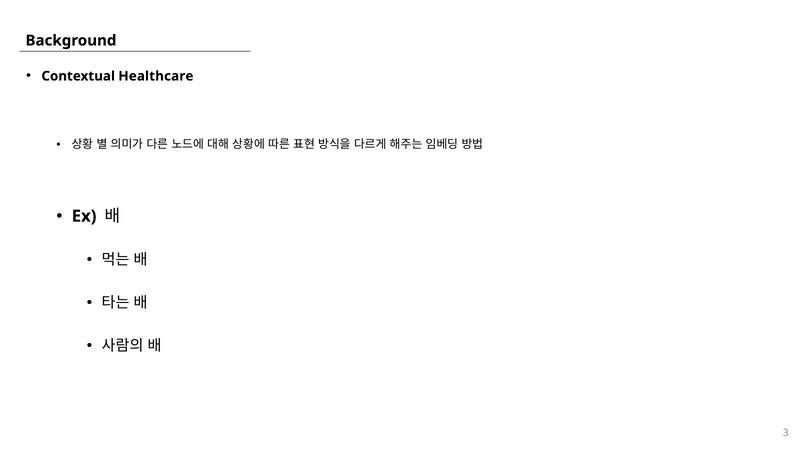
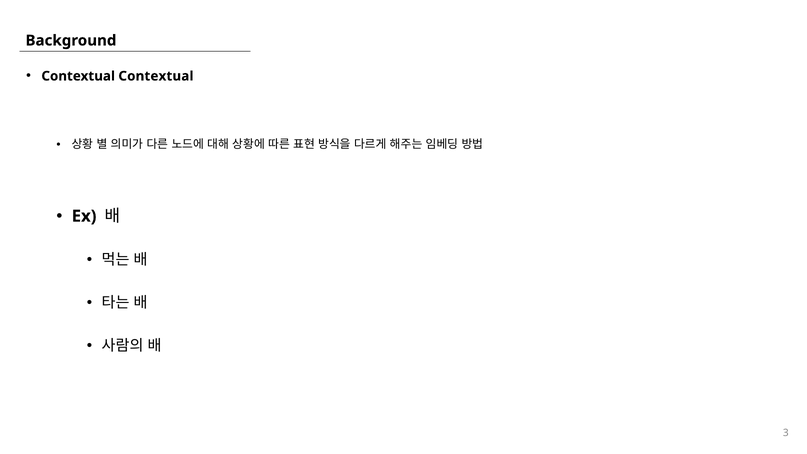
Contextual Healthcare: Healthcare -> Contextual
